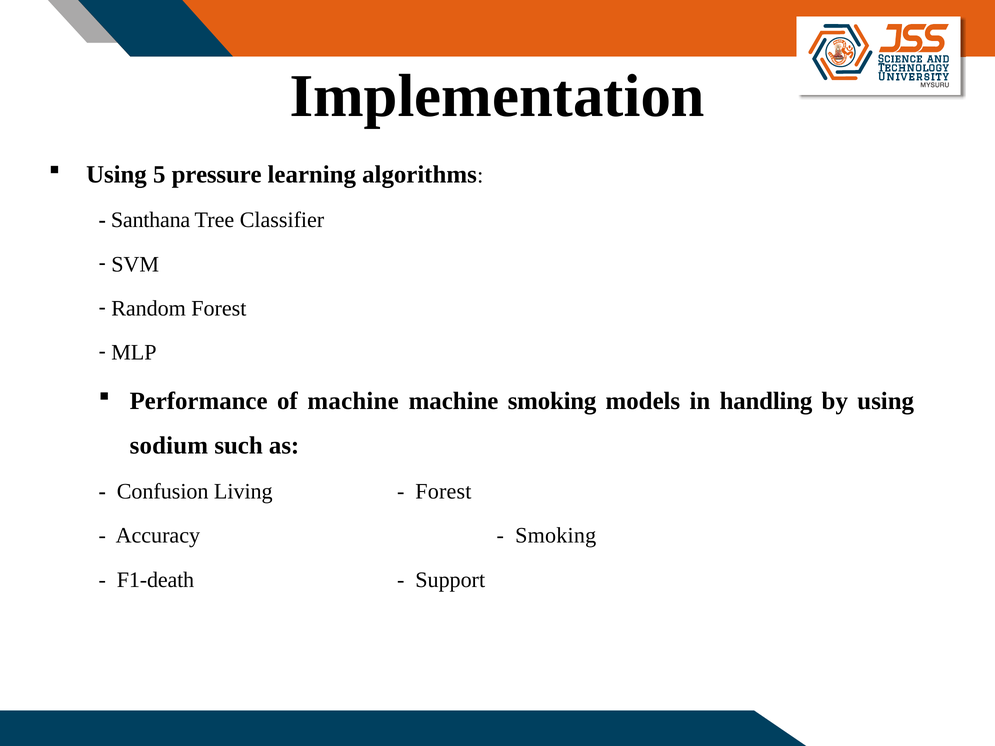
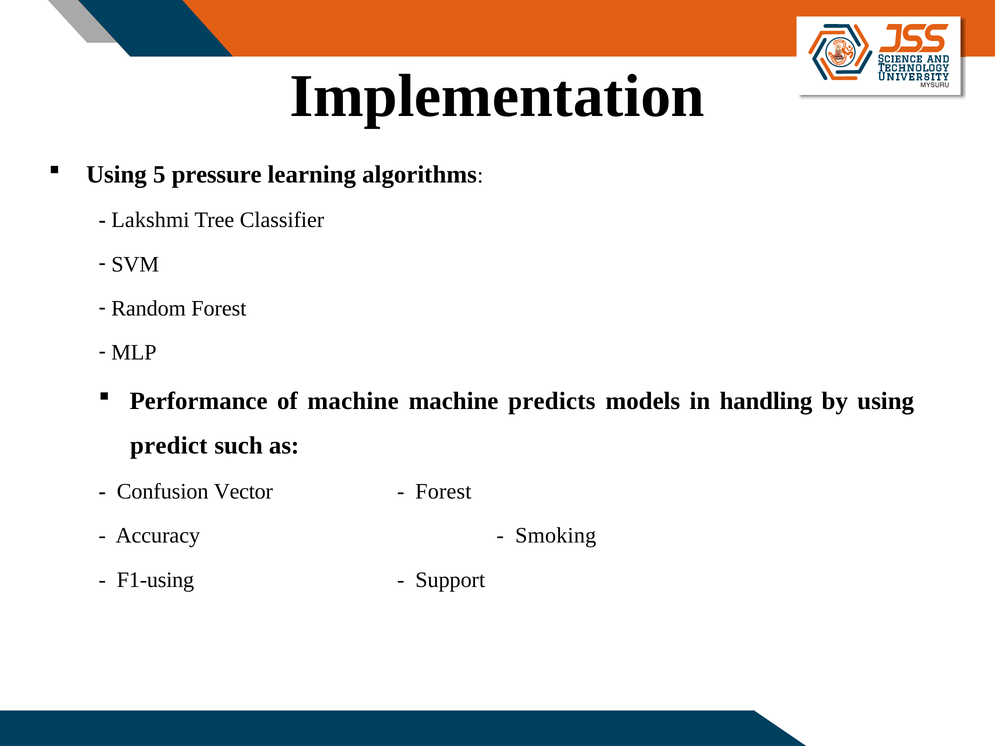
Santhana: Santhana -> Lakshmi
machine smoking: smoking -> predicts
sodium: sodium -> predict
Living: Living -> Vector
F1-death: F1-death -> F1-using
